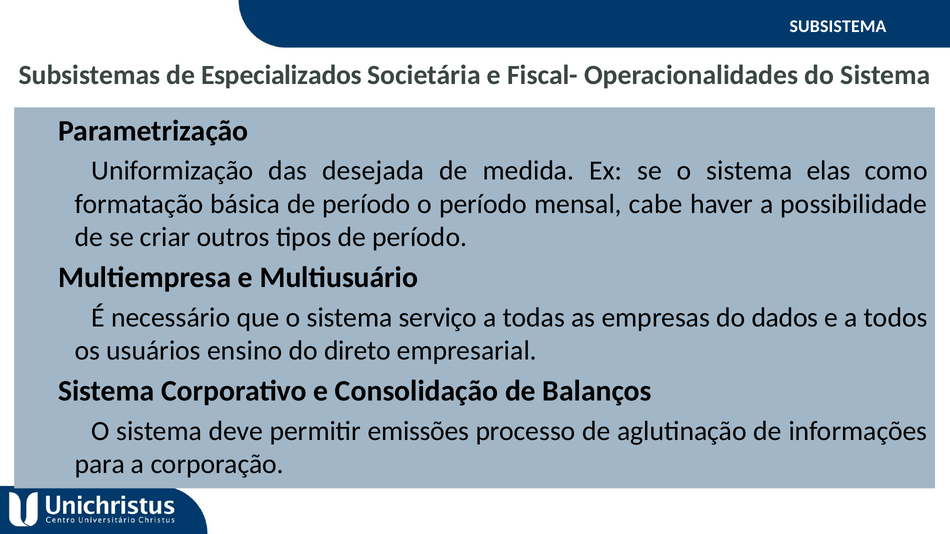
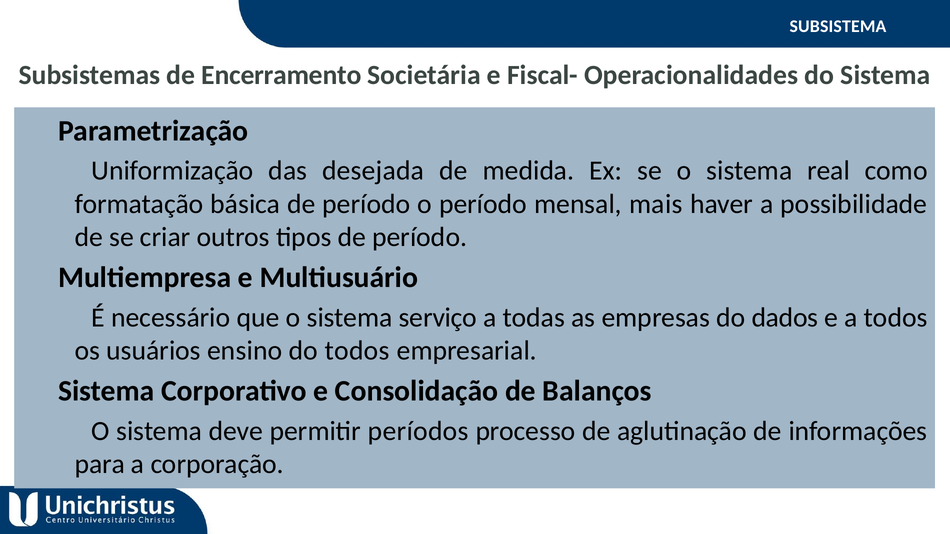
Especializados: Especializados -> Encerramento
elas: elas -> real
cabe: cabe -> mais
do direto: direto -> todos
emissões: emissões -> períodos
